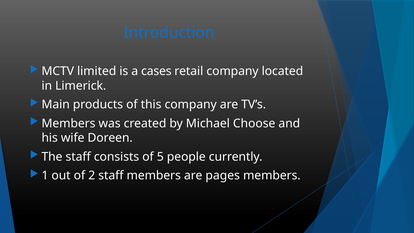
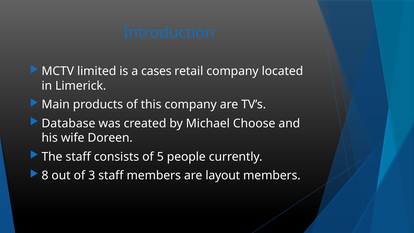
Members at (68, 123): Members -> Database
1: 1 -> 8
2: 2 -> 3
pages: pages -> layout
